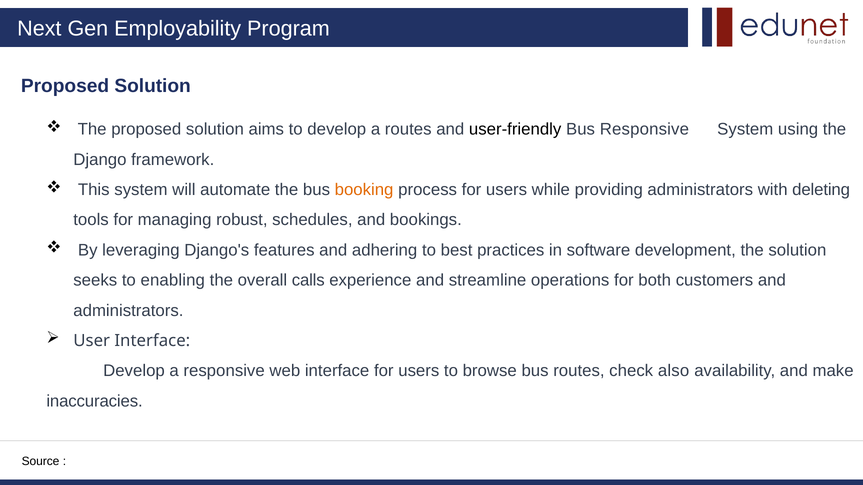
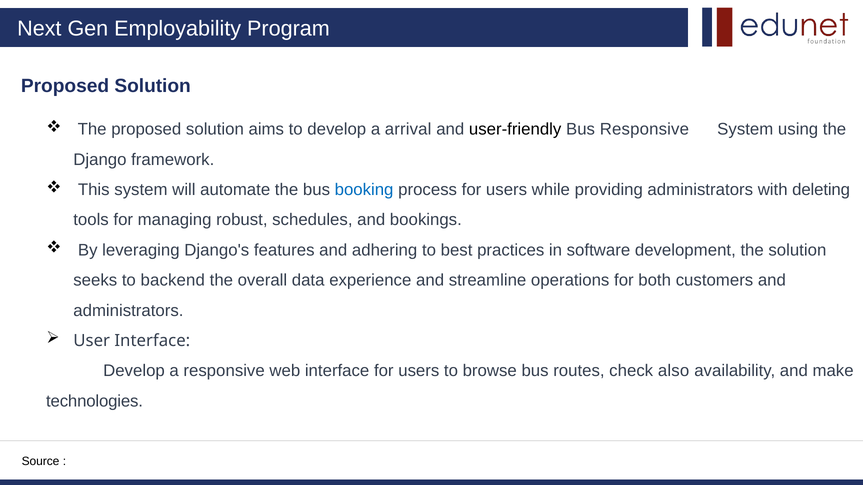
a routes: routes -> arrival
booking colour: orange -> blue
enabling: enabling -> backend
calls: calls -> data
inaccuracies: inaccuracies -> technologies
